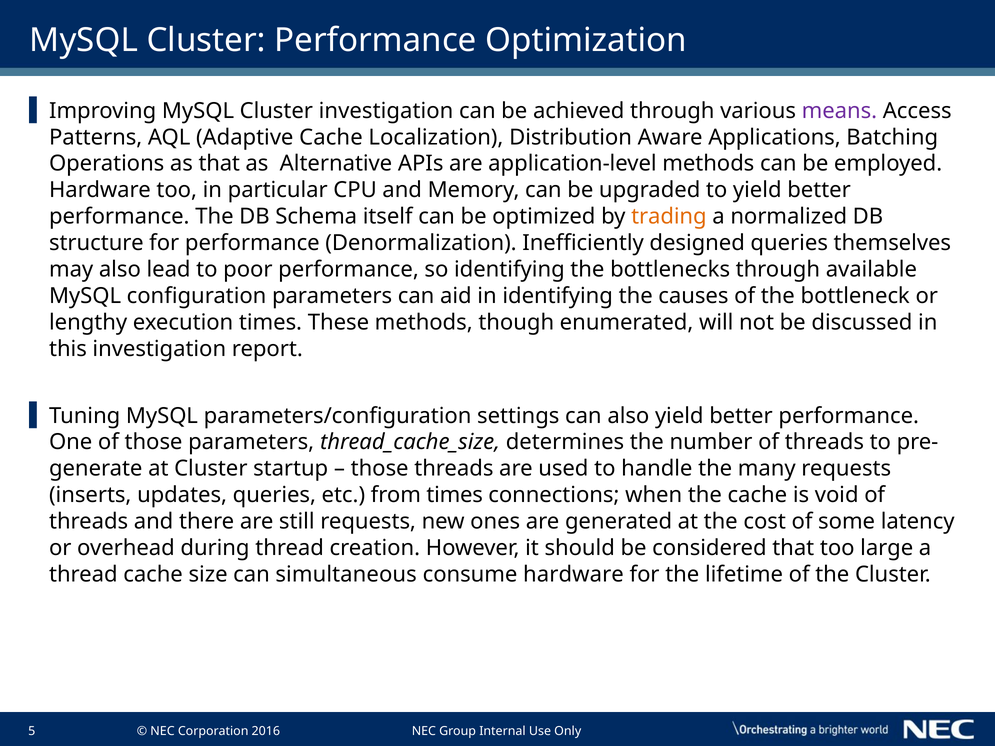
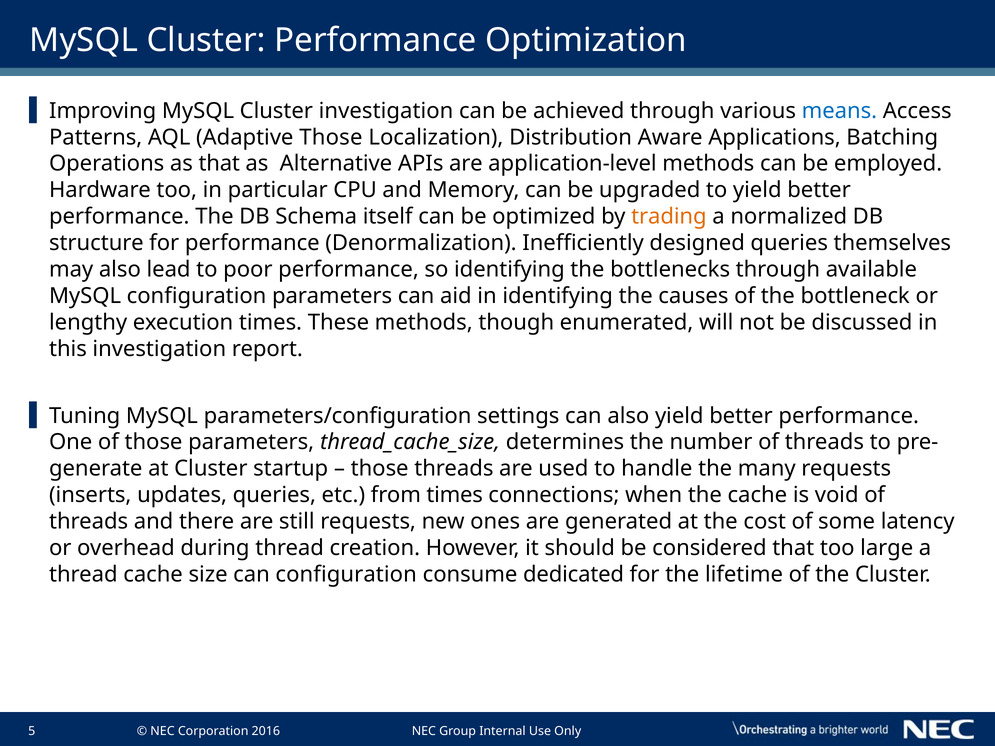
means colour: purple -> blue
Adaptive Cache: Cache -> Those
can simultaneous: simultaneous -> configuration
consume hardware: hardware -> dedicated
